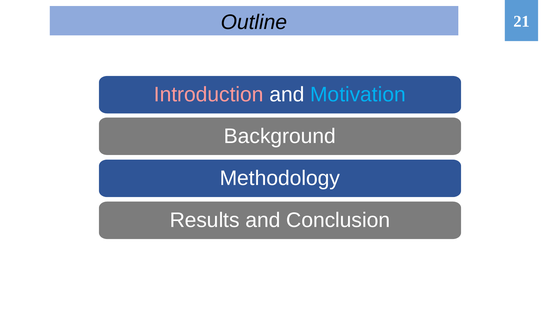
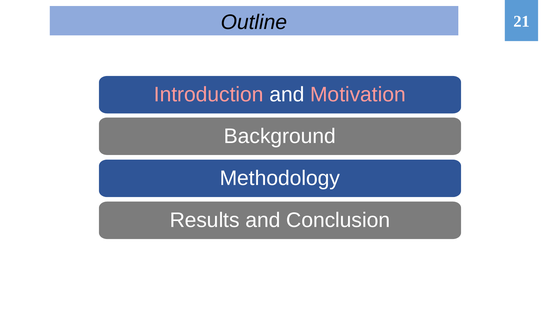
Motivation colour: light blue -> pink
